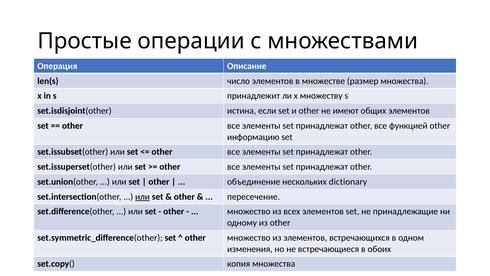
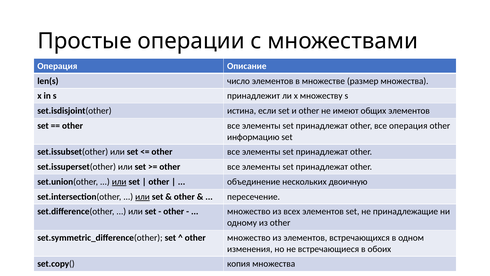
все функцией: функцией -> операция
или at (119, 181) underline: none -> present
dictionary: dictionary -> двоичную
